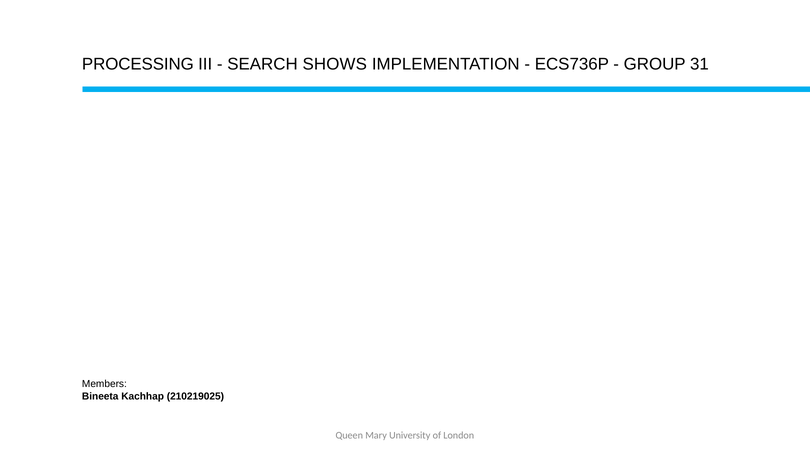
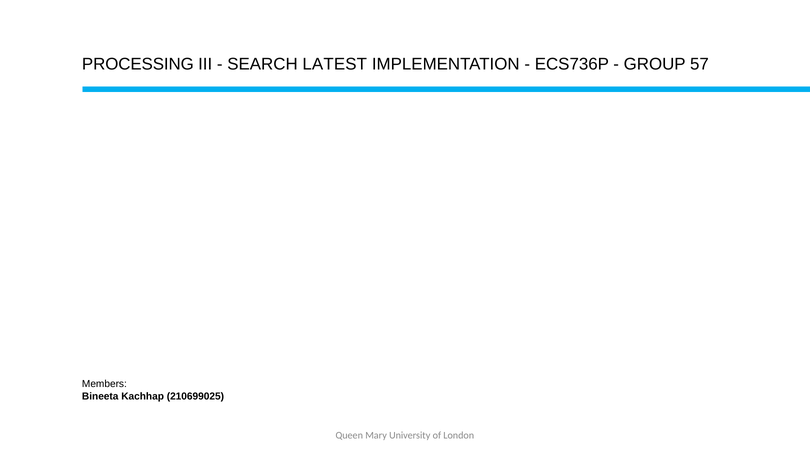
SHOWS: SHOWS -> LATEST
31: 31 -> 57
210219025: 210219025 -> 210699025
